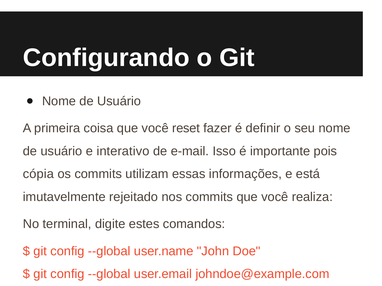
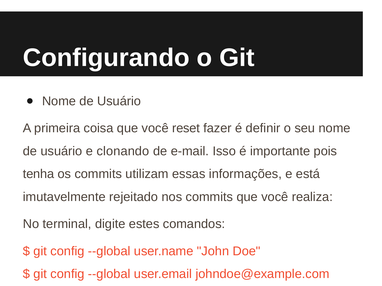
interativo: interativo -> clonando
cópia: cópia -> tenha
